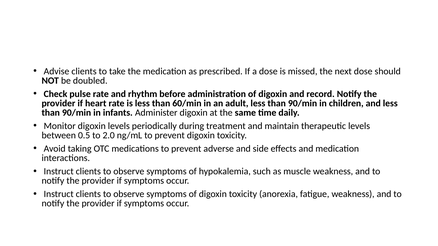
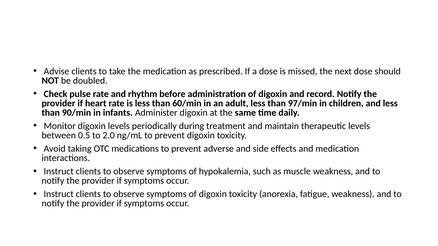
adult less than 90/min: 90/min -> 97/min
